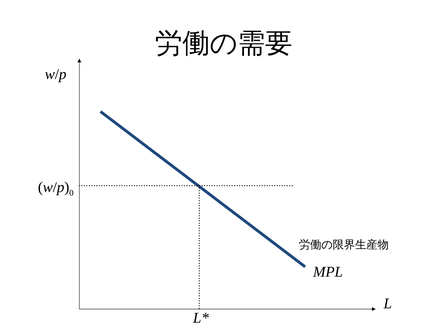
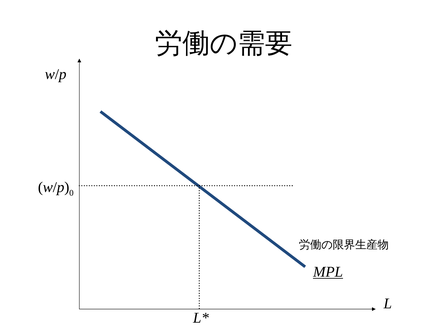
MPL underline: none -> present
